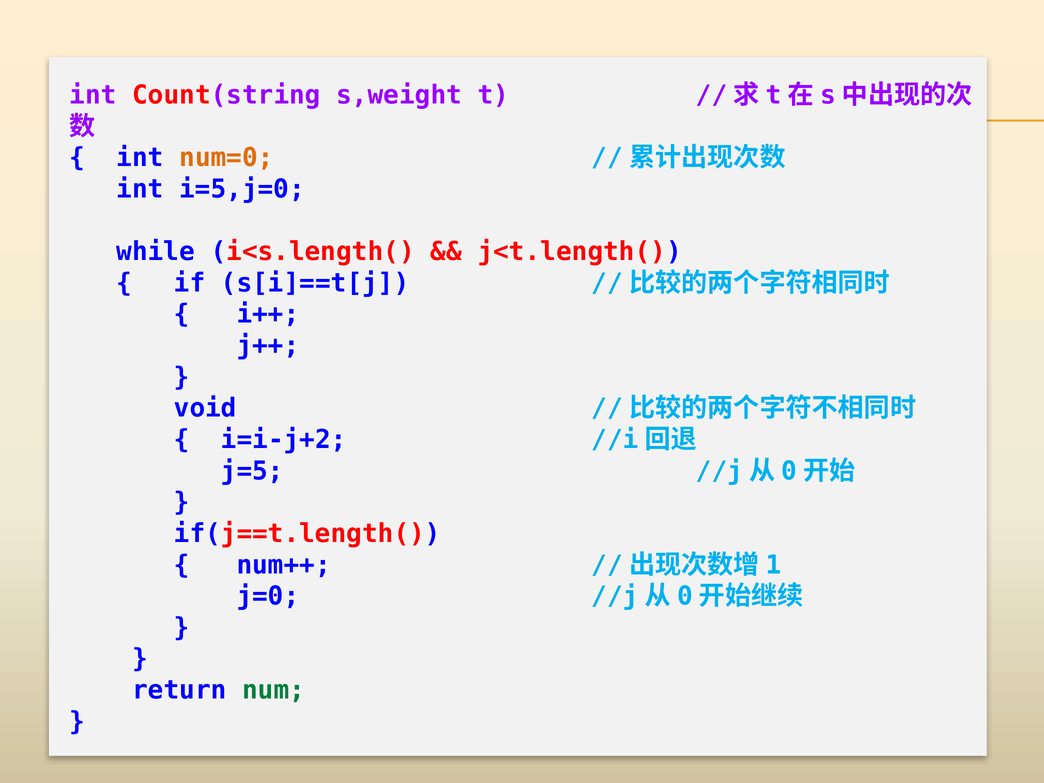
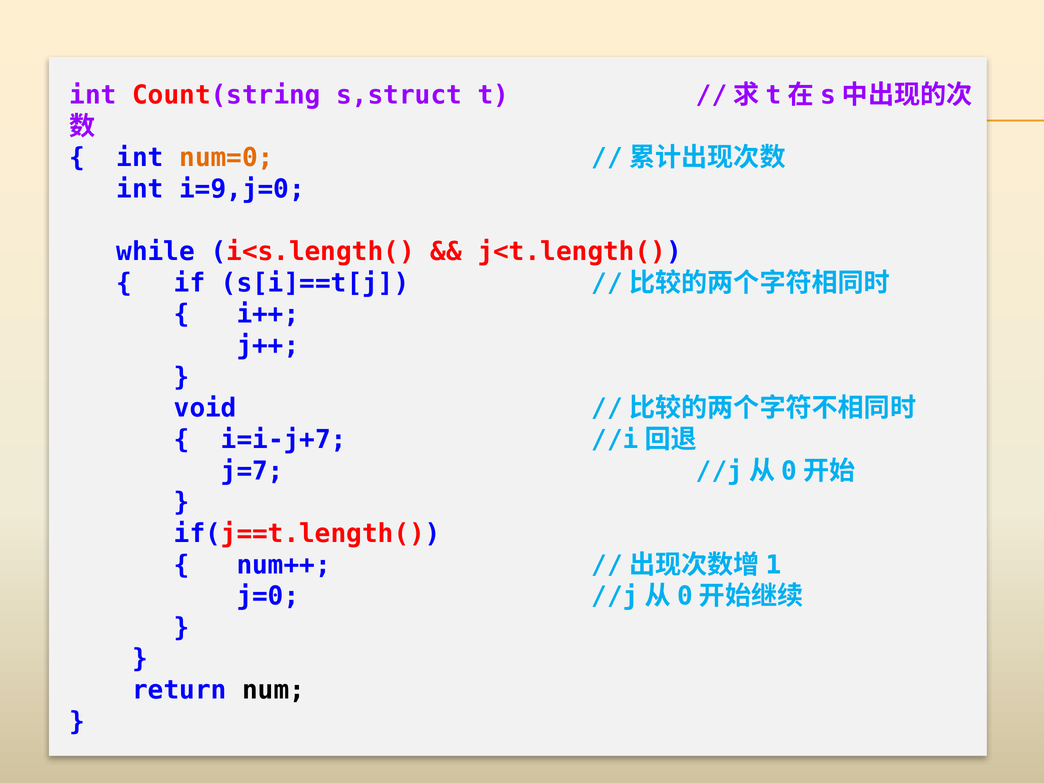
s,weight: s,weight -> s,struct
i=5,j=0: i=5,j=0 -> i=9,j=0
i=i-j+2: i=i-j+2 -> i=i-j+7
j=5: j=5 -> j=7
num colour: green -> black
